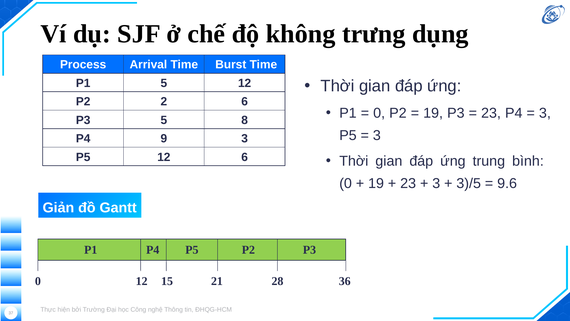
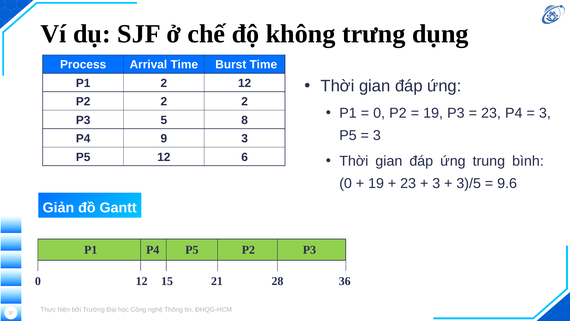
P1 5: 5 -> 2
2 6: 6 -> 2
